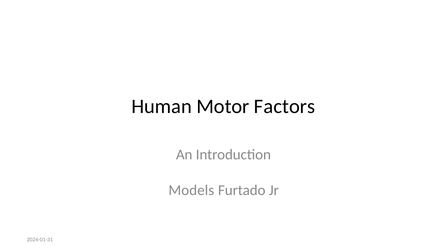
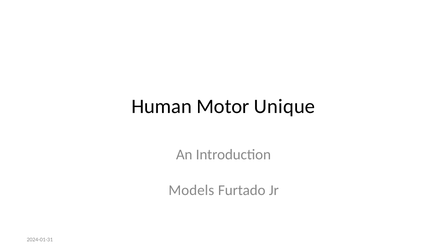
Factors: Factors -> Unique
